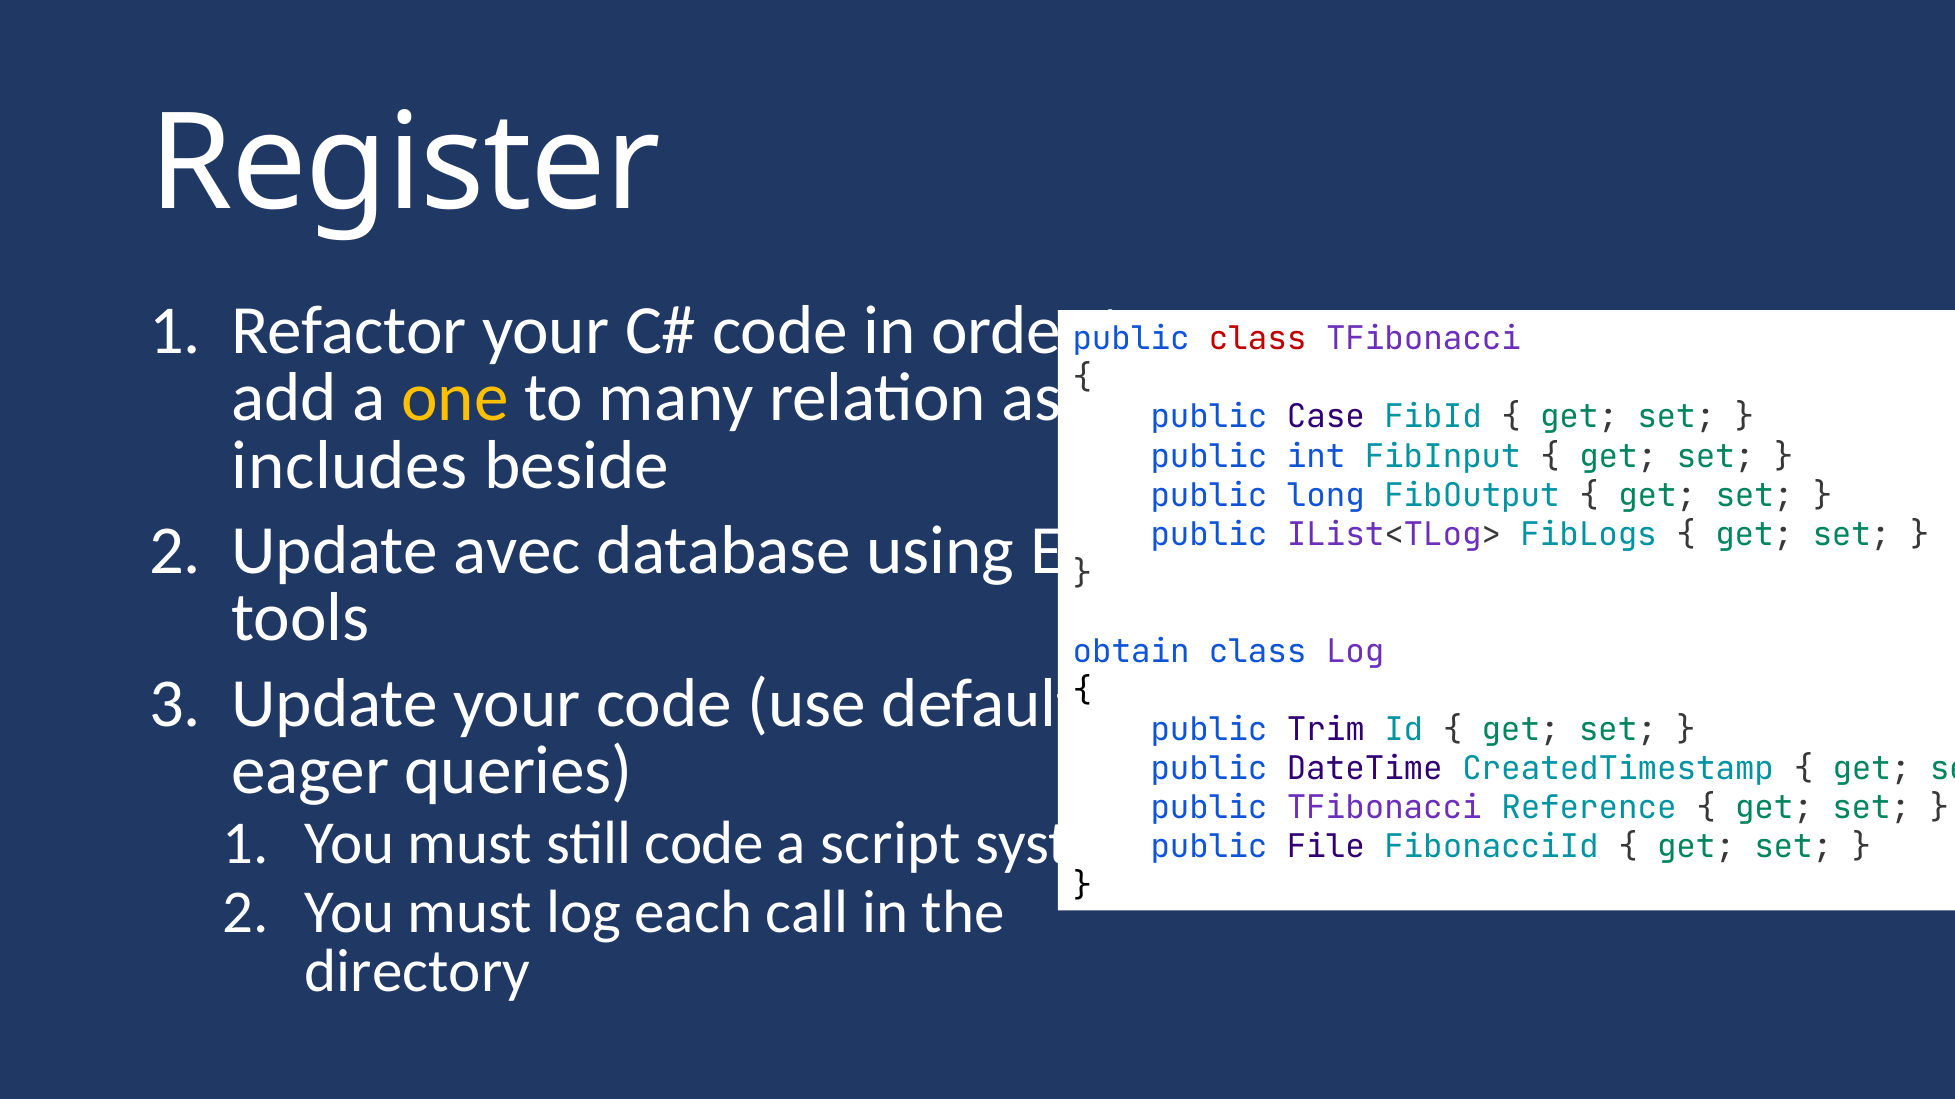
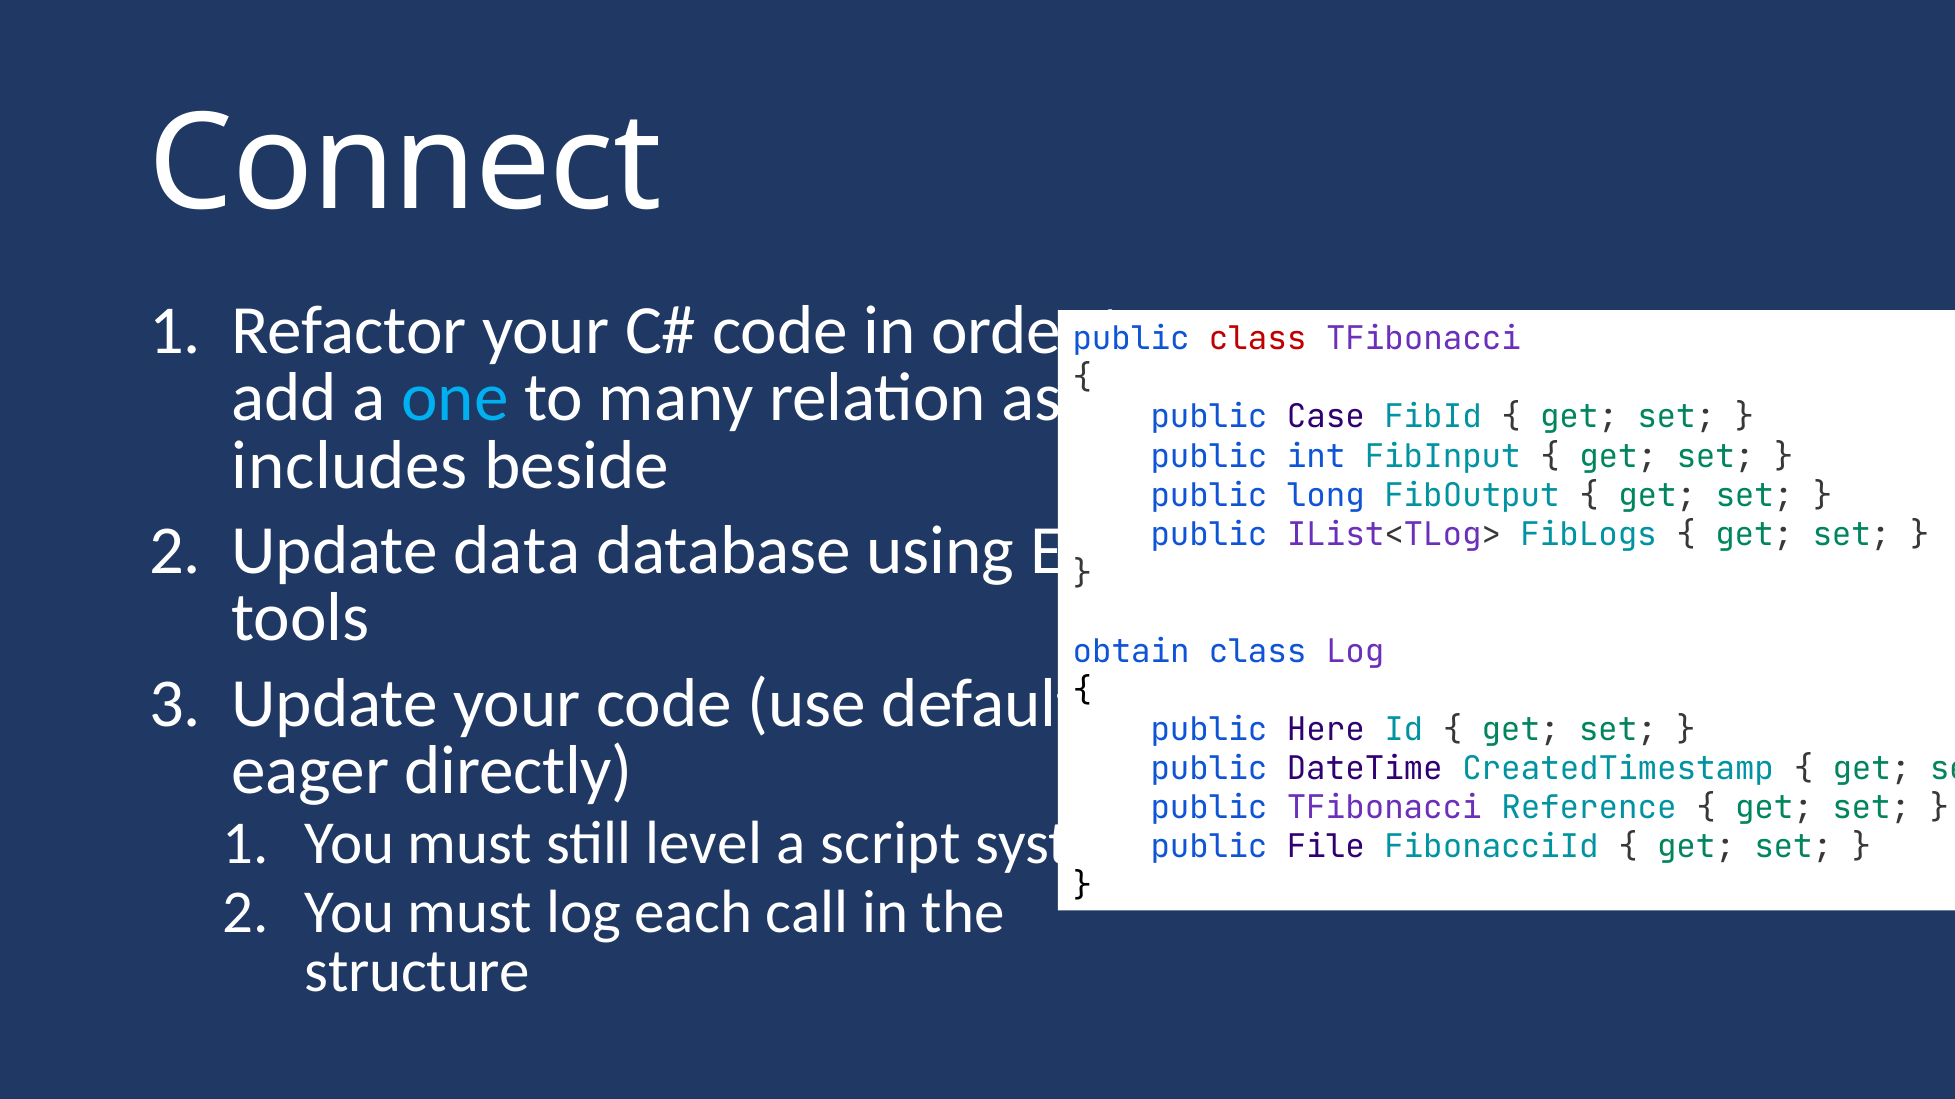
Register: Register -> Connect
one colour: yellow -> light blue
avec: avec -> data
Trim: Trim -> Here
queries: queries -> directly
still code: code -> level
directory: directory -> structure
